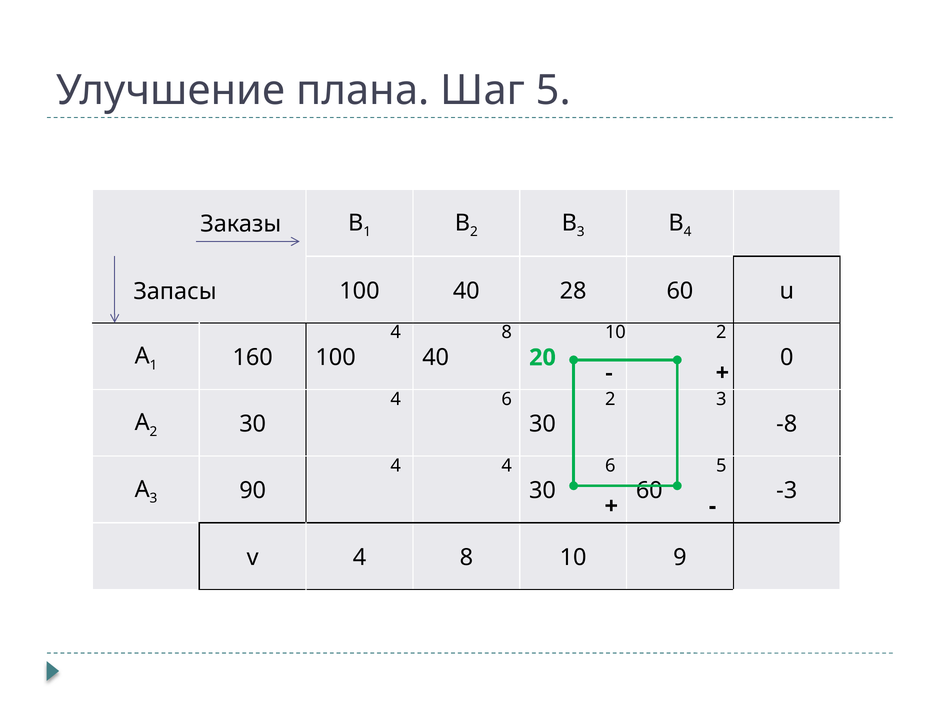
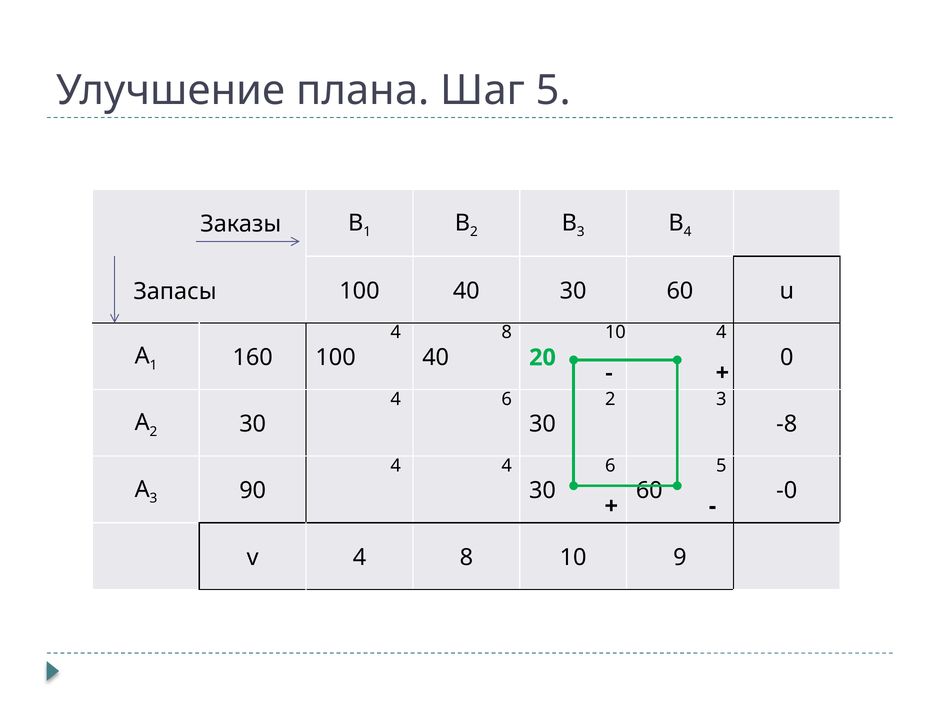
40 28: 28 -> 30
10 2: 2 -> 4
-3: -3 -> -0
